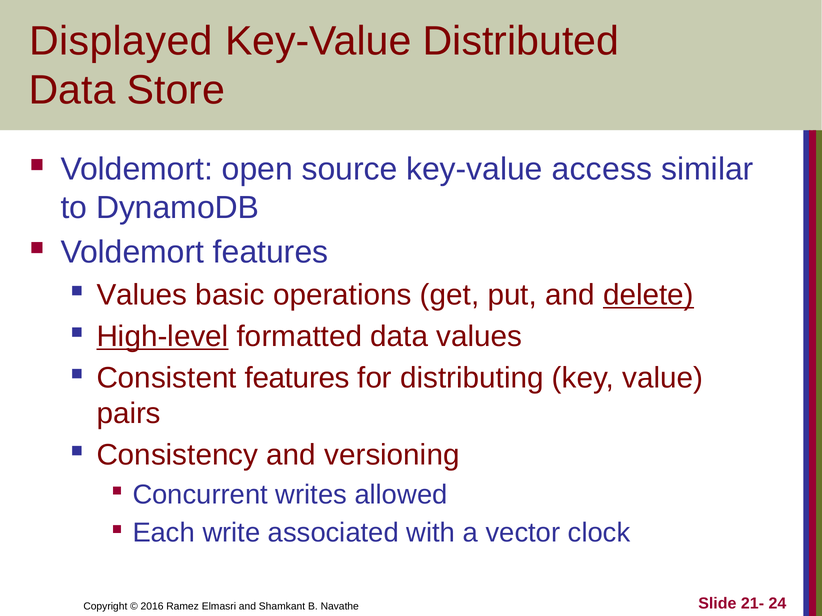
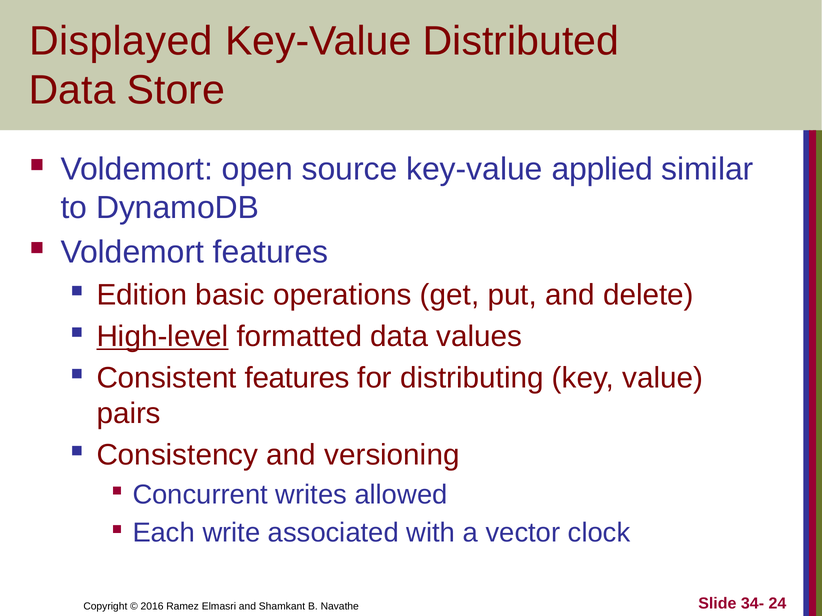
access: access -> applied
Values at (142, 295): Values -> Edition
delete underline: present -> none
21-: 21- -> 34-
